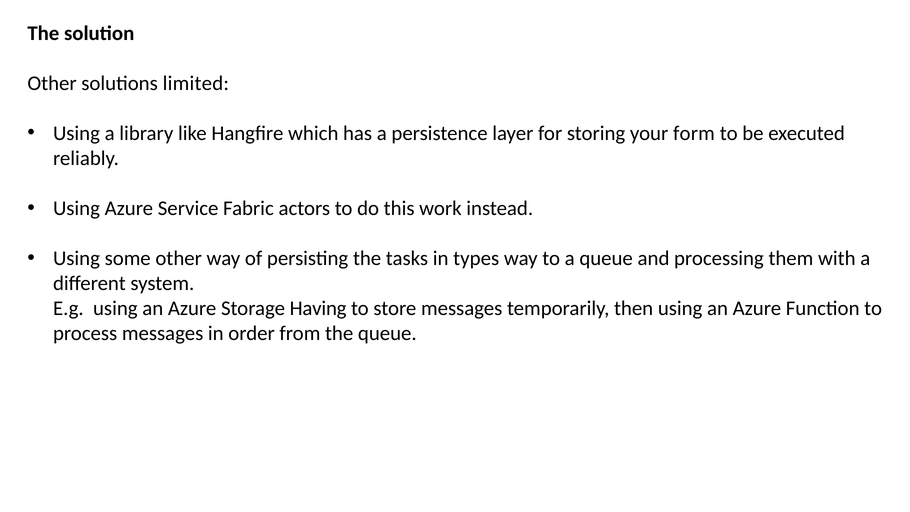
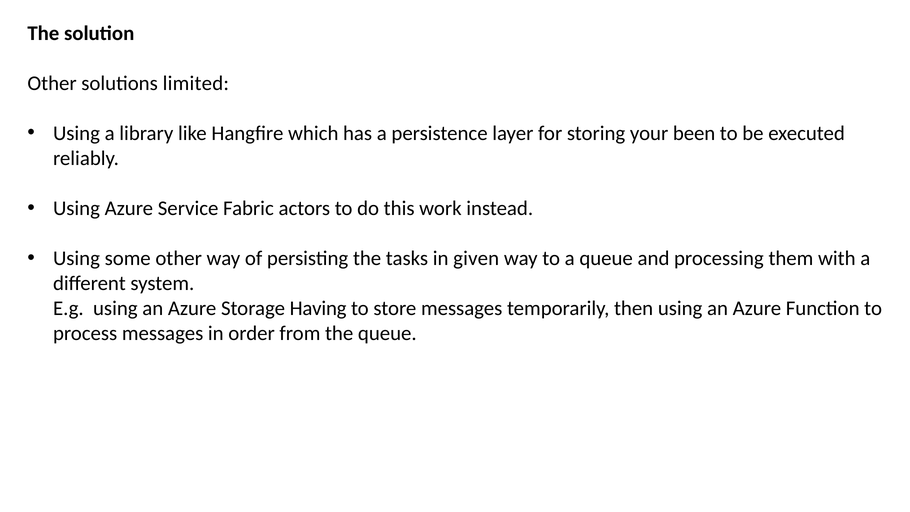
form: form -> been
types: types -> given
